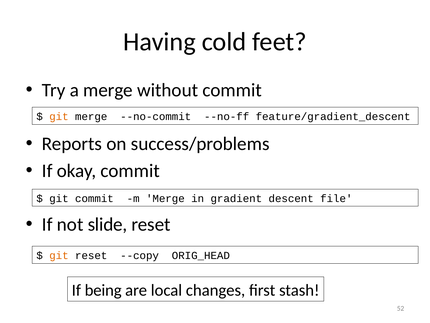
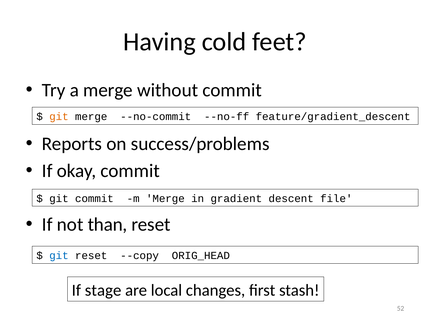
slide: slide -> than
git at (59, 255) colour: orange -> blue
being: being -> stage
